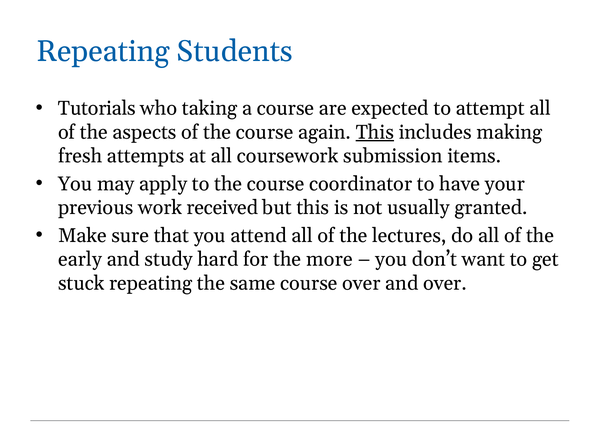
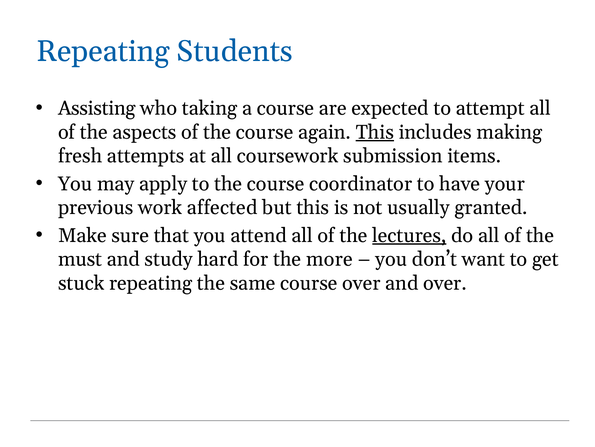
Tutorials: Tutorials -> Assisting
received: received -> affected
lectures underline: none -> present
early: early -> must
